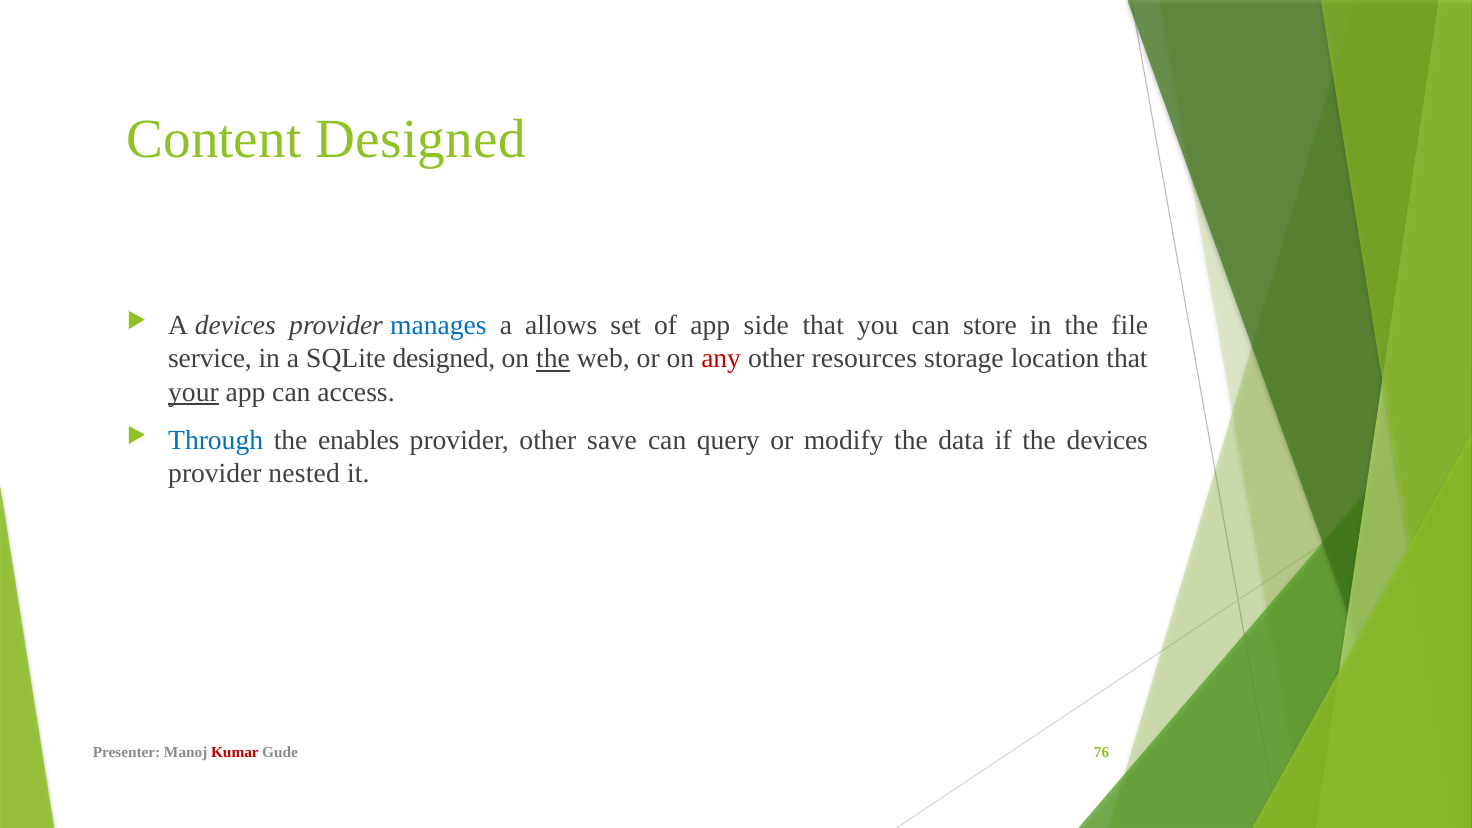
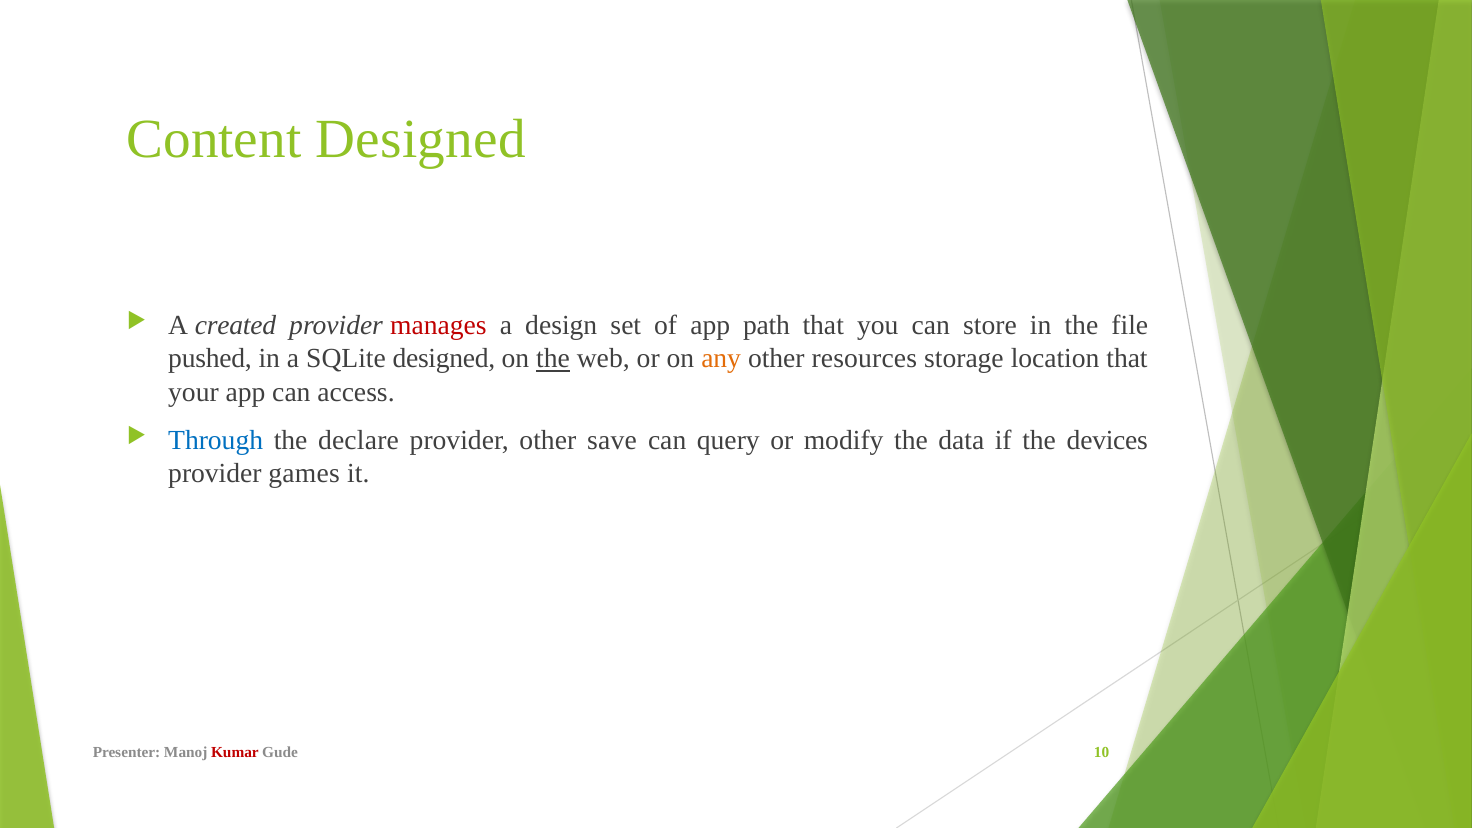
A devices: devices -> created
manages colour: blue -> red
allows: allows -> design
side: side -> path
service: service -> pushed
any colour: red -> orange
your underline: present -> none
enables: enables -> declare
nested: nested -> games
76: 76 -> 10
